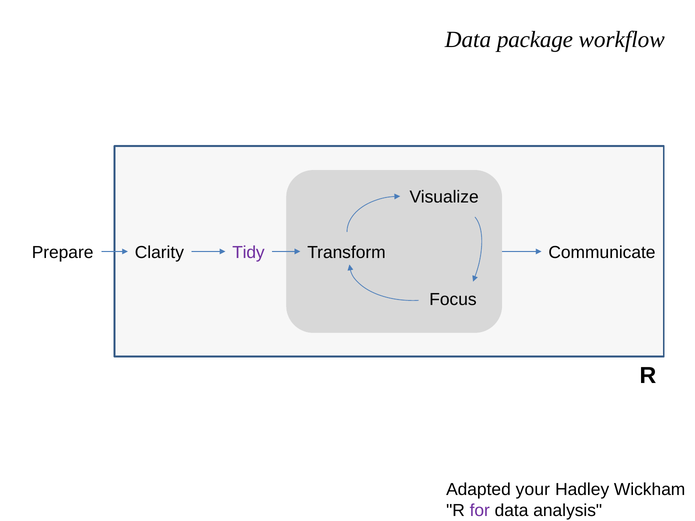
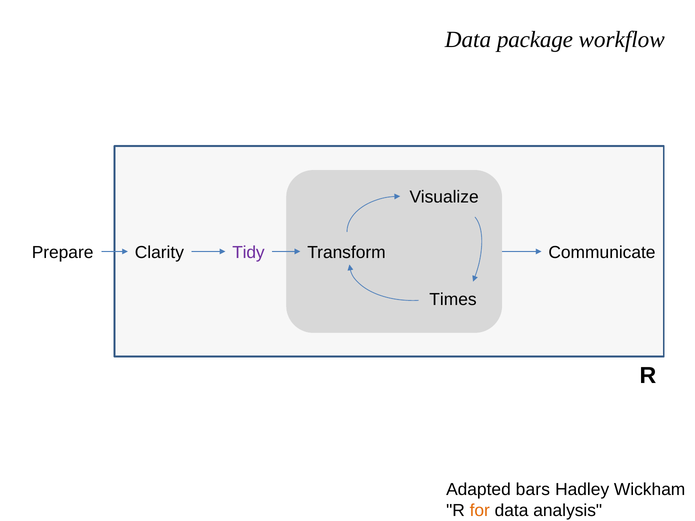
Focus: Focus -> Times
your: your -> bars
for colour: purple -> orange
